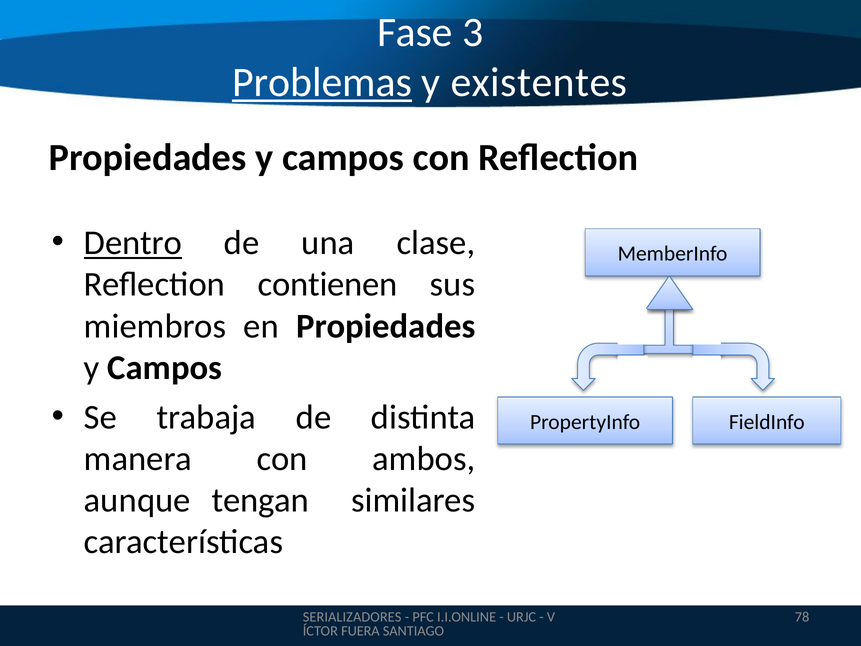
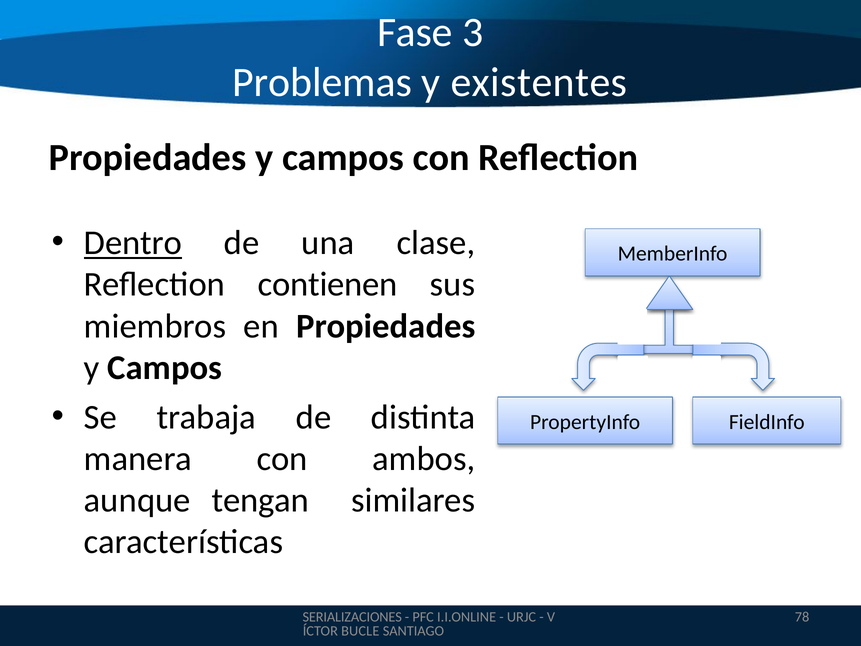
Problemas underline: present -> none
SERIALIZADORES: SERIALIZADORES -> SERIALIZACIONES
FUERA: FUERA -> BUCLE
